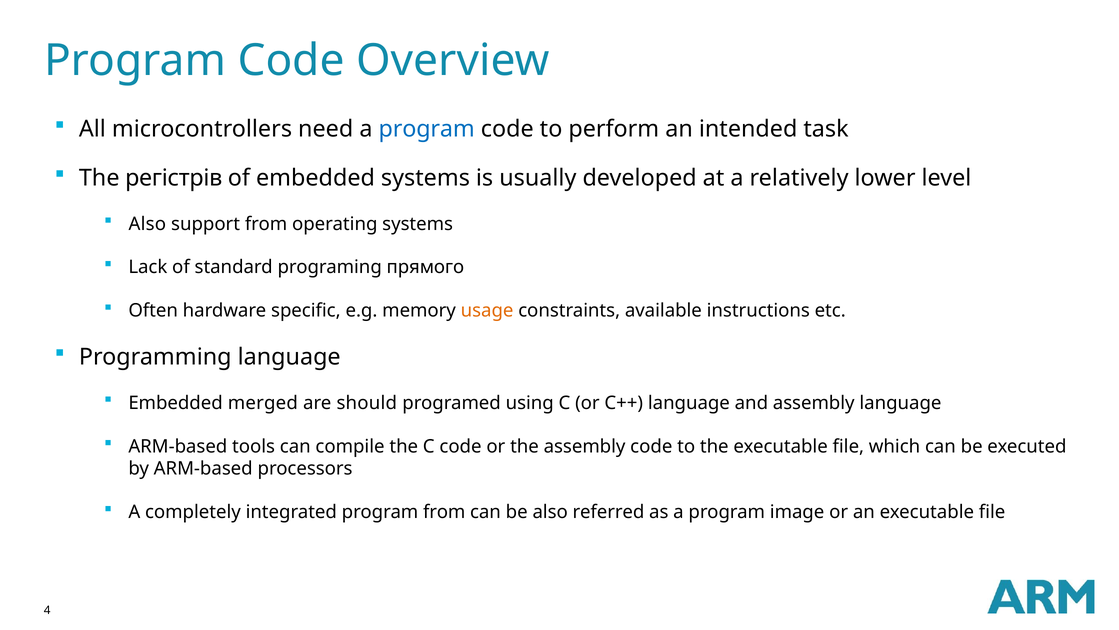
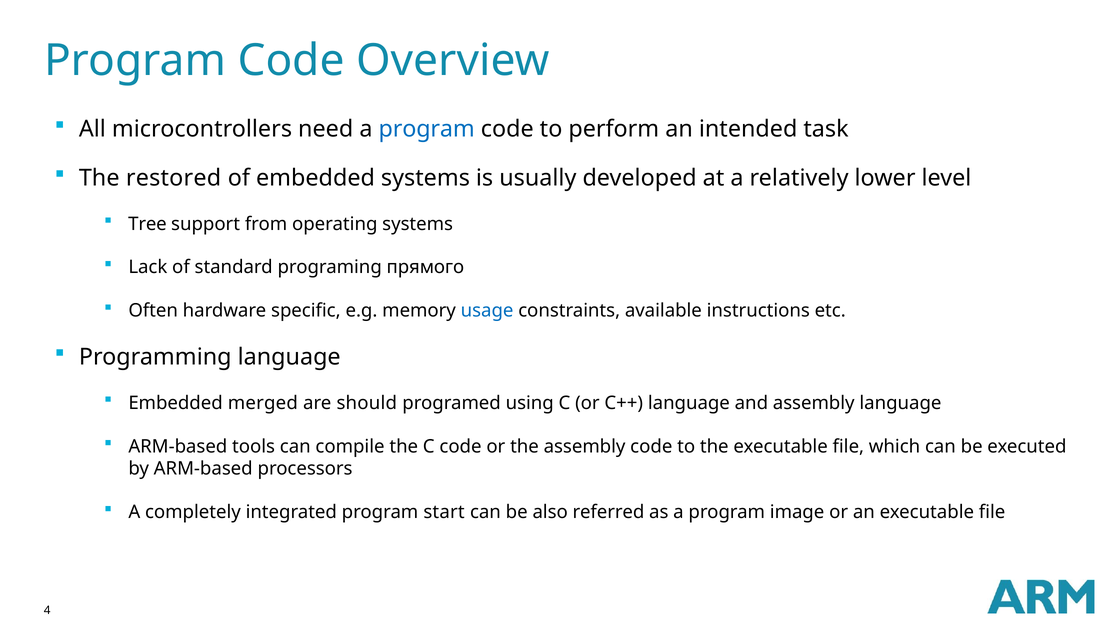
регістрів: регістрів -> restored
Also at (147, 224): Also -> Tree
usage colour: orange -> blue
program from: from -> start
